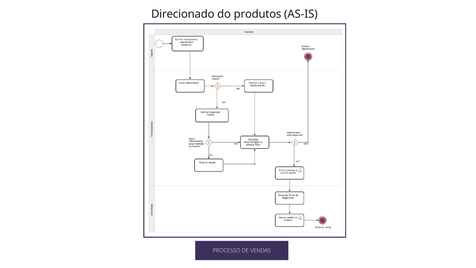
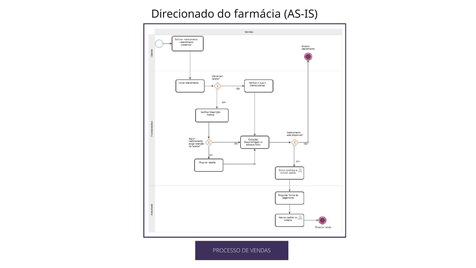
produtos: produtos -> farmácia
